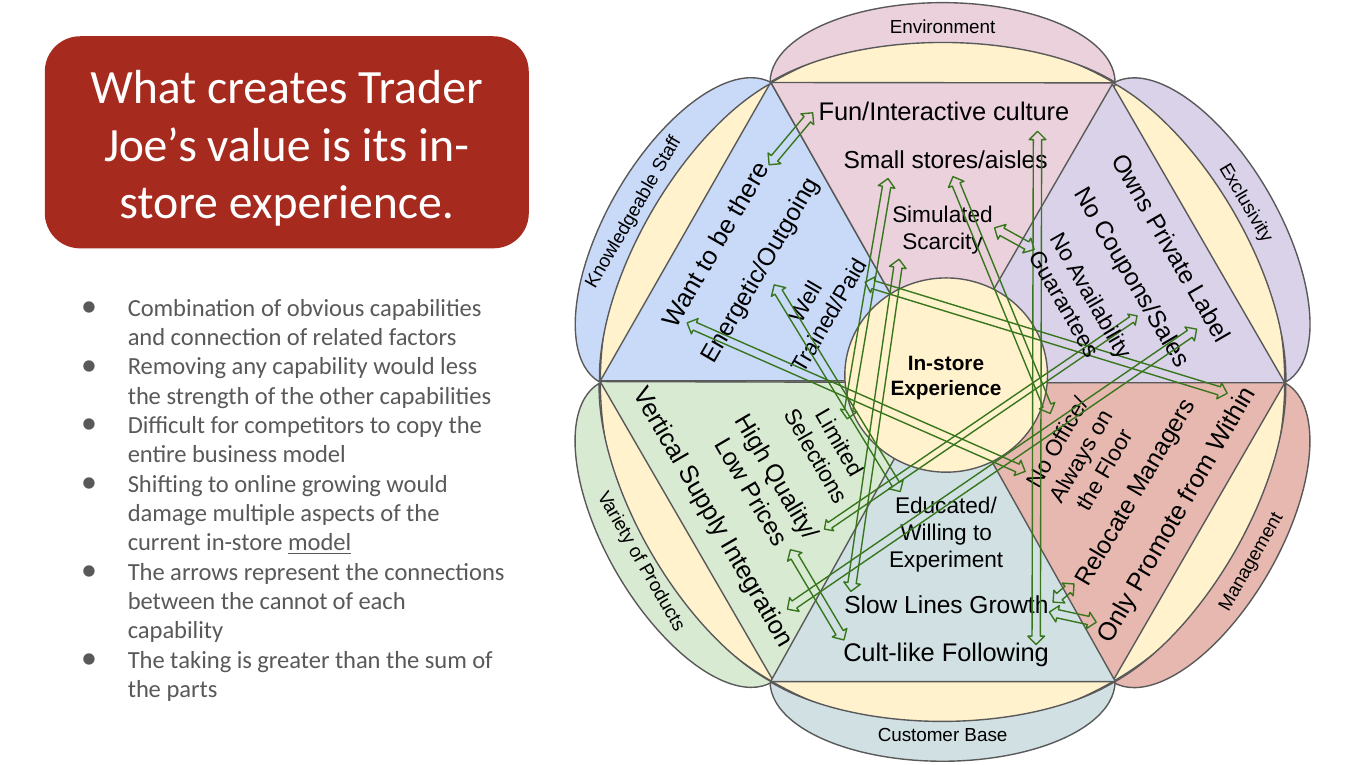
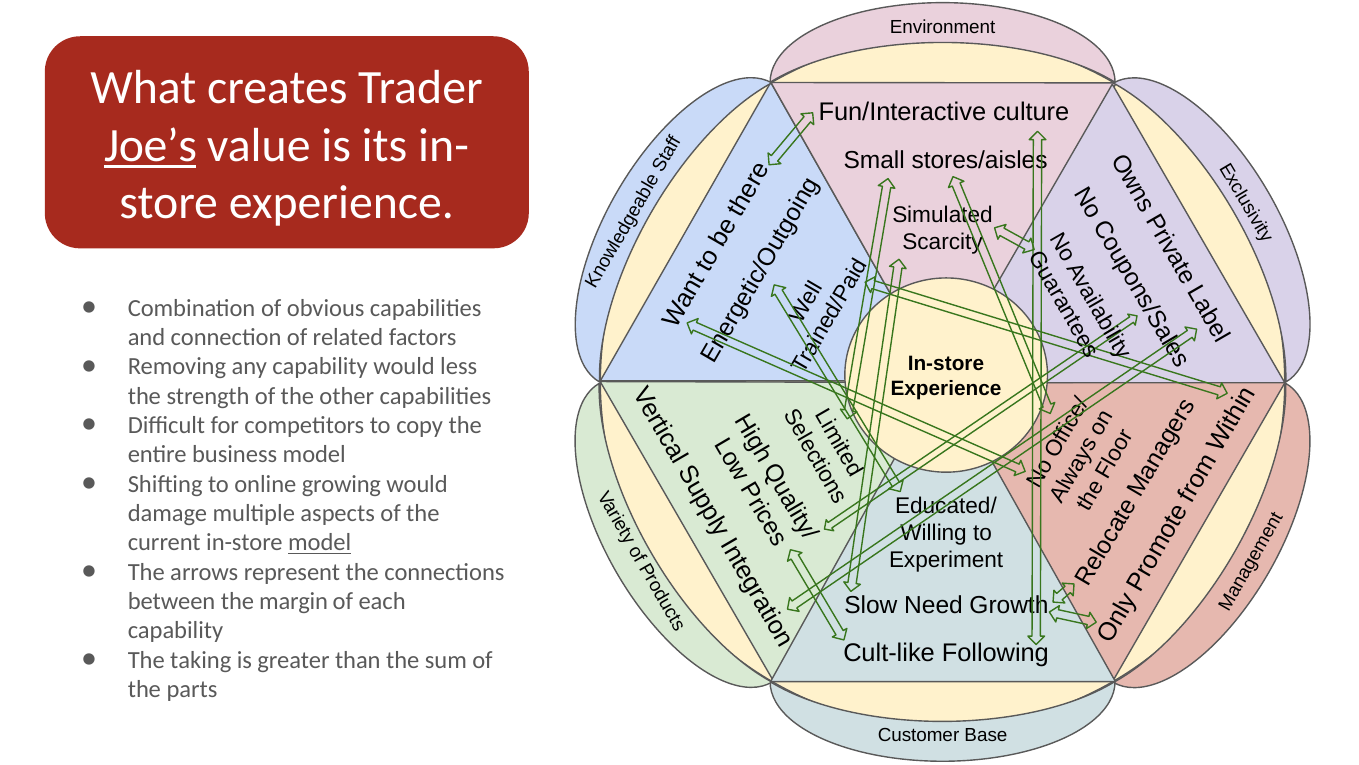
Joe’s underline: none -> present
cannot: cannot -> margin
Lines: Lines -> Need
